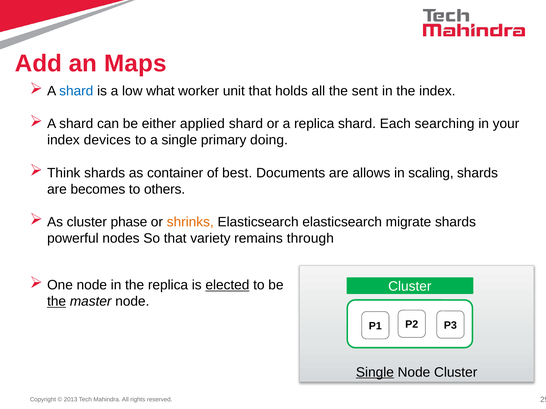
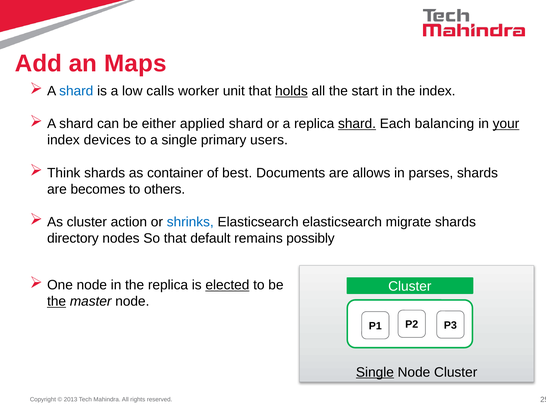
what: what -> calls
holds underline: none -> present
sent: sent -> start
shard at (357, 124) underline: none -> present
searching: searching -> balancing
your underline: none -> present
doing: doing -> users
scaling: scaling -> parses
phase: phase -> action
shrinks colour: orange -> blue
powerful: powerful -> directory
variety: variety -> default
through: through -> possibly
